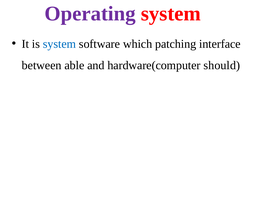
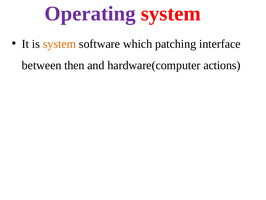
system at (59, 44) colour: blue -> orange
able: able -> then
should: should -> actions
